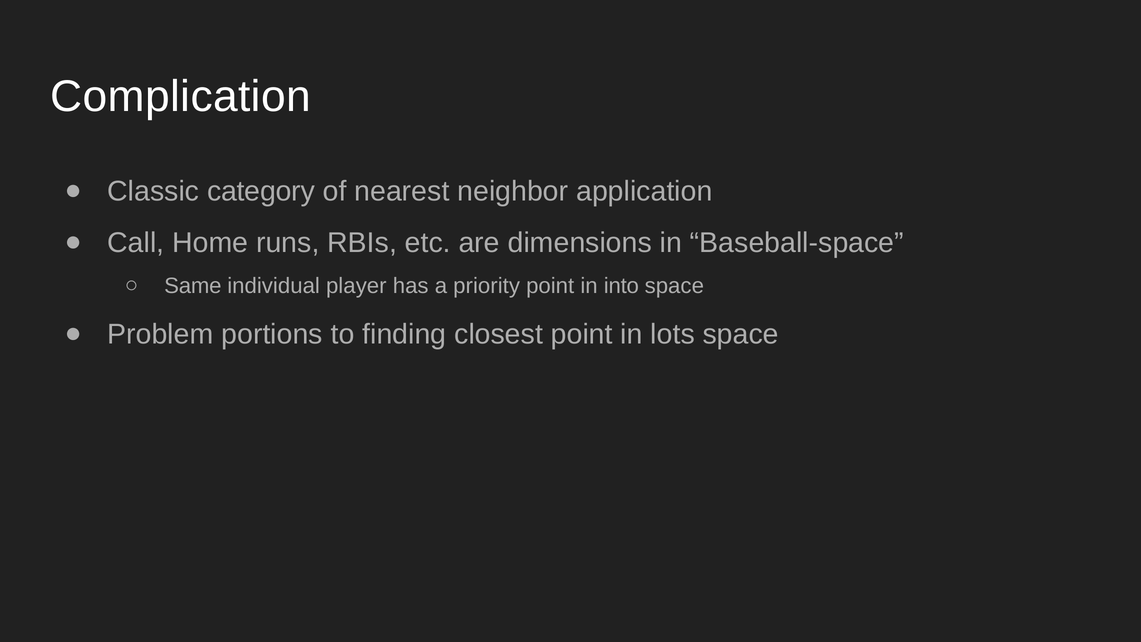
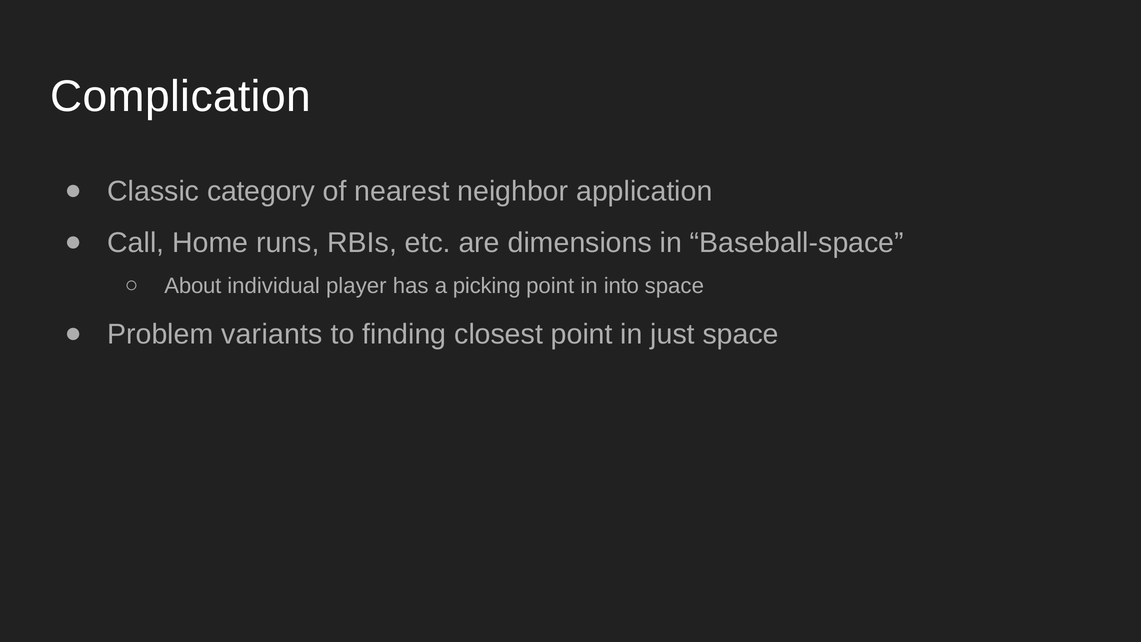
Same: Same -> About
priority: priority -> picking
portions: portions -> variants
lots: lots -> just
